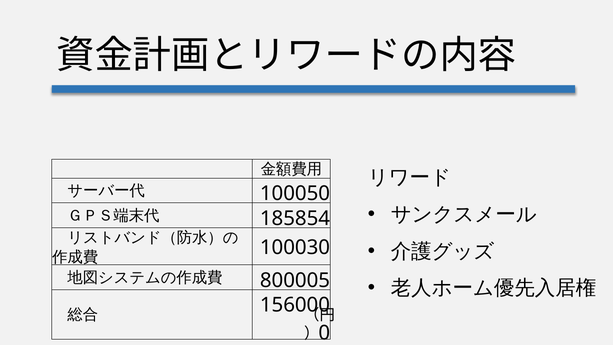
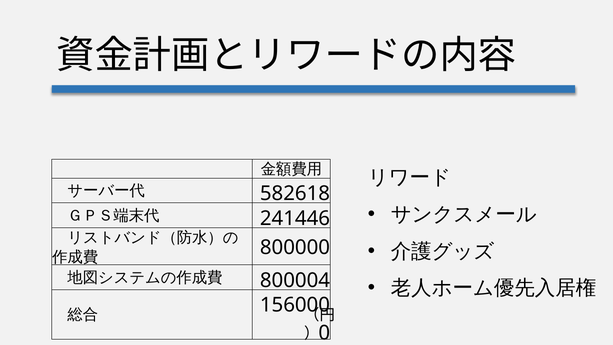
100050: 100050 -> 582618
185854: 185854 -> 241446
100030: 100030 -> 800000
800005: 800005 -> 800004
